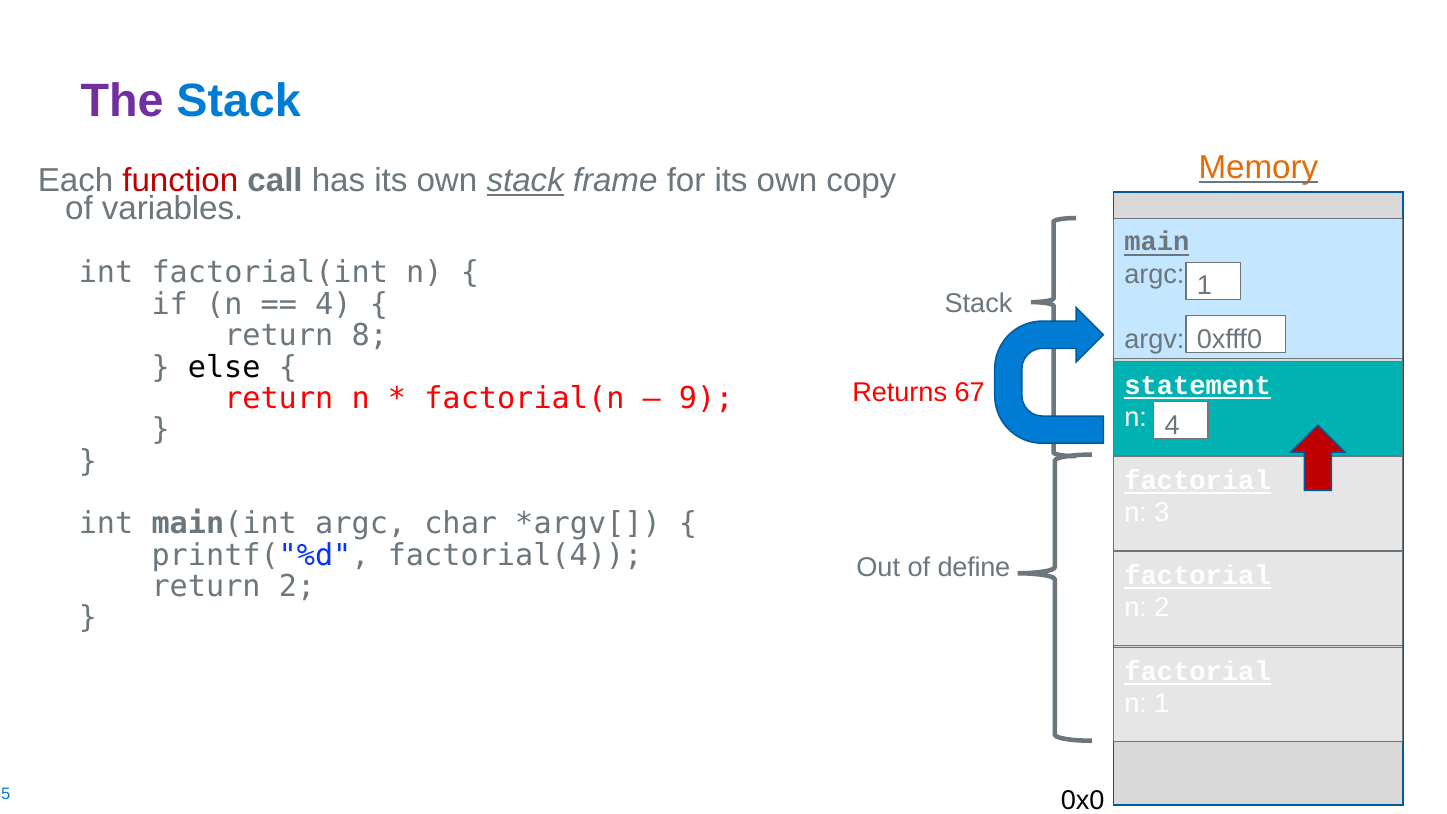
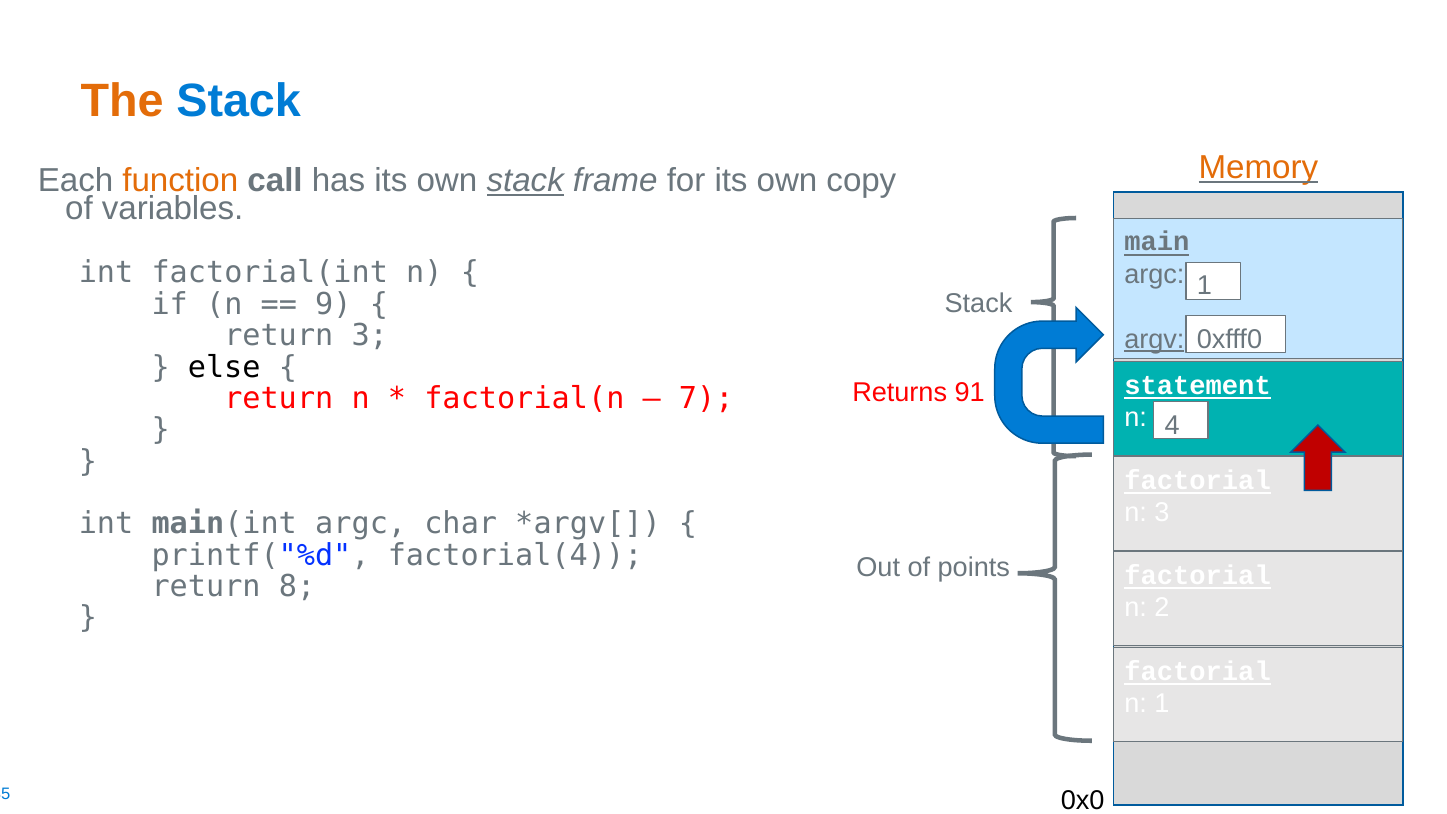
The colour: purple -> orange
function colour: red -> orange
4 at (333, 304): 4 -> 9
return 8: 8 -> 3
argv underline: none -> present
67: 67 -> 91
9: 9 -> 7
define: define -> points
return 2: 2 -> 8
